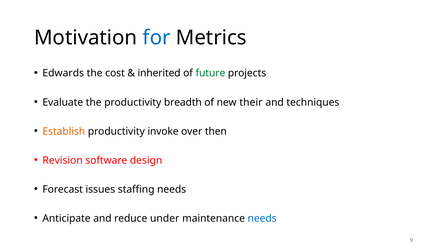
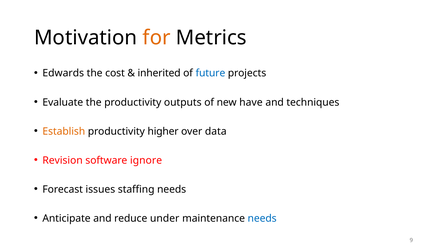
for colour: blue -> orange
future colour: green -> blue
breadth: breadth -> outputs
their: their -> have
invoke: invoke -> higher
then: then -> data
design: design -> ignore
